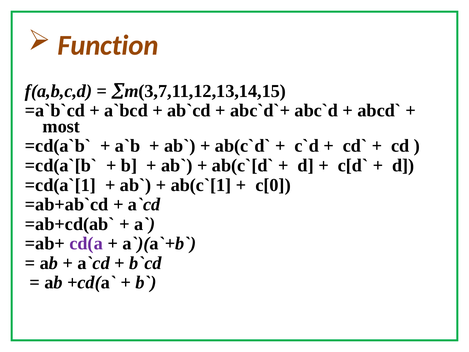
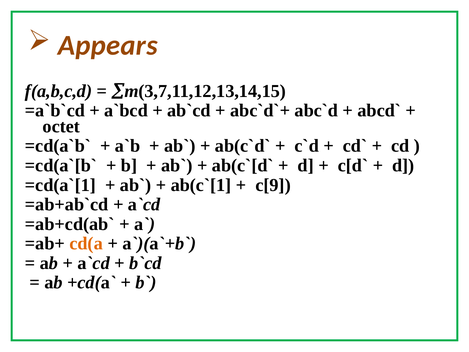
Function: Function -> Appears
most: most -> octet
c[0: c[0 -> c[9
cd(a colour: purple -> orange
